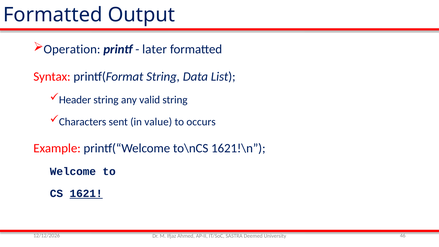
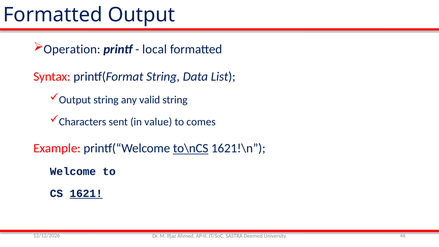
later: later -> local
Header at (75, 100): Header -> Output
occurs: occurs -> comes
to\nCS underline: none -> present
